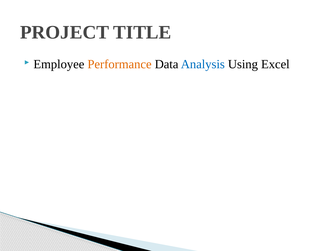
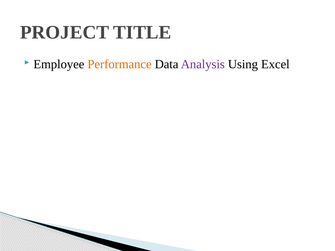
Analysis colour: blue -> purple
